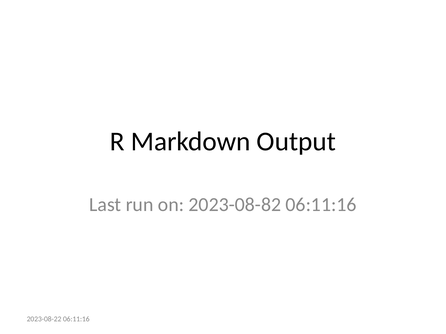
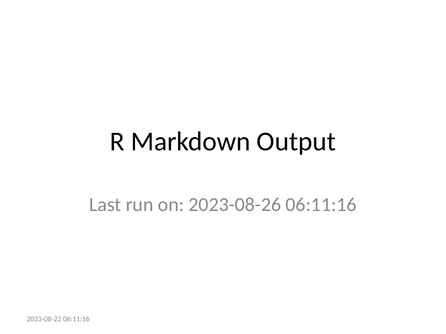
2023-08-82: 2023-08-82 -> 2023-08-26
